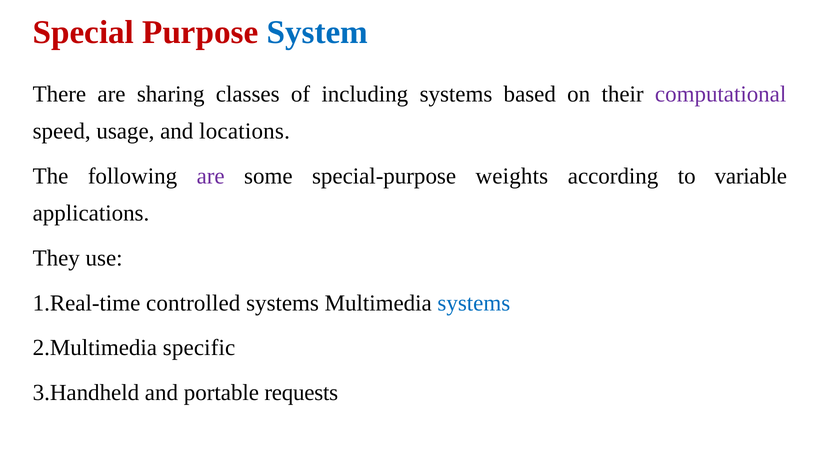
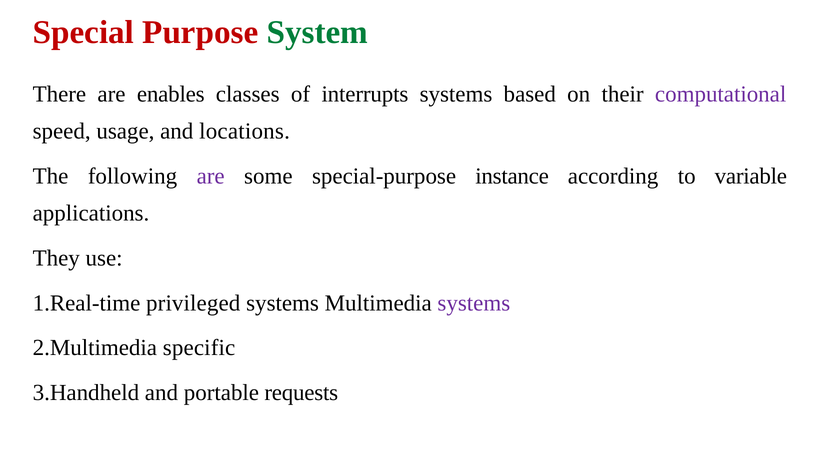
System colour: blue -> green
sharing: sharing -> enables
including: including -> interrupts
weights: weights -> instance
controlled: controlled -> privileged
systems at (474, 303) colour: blue -> purple
